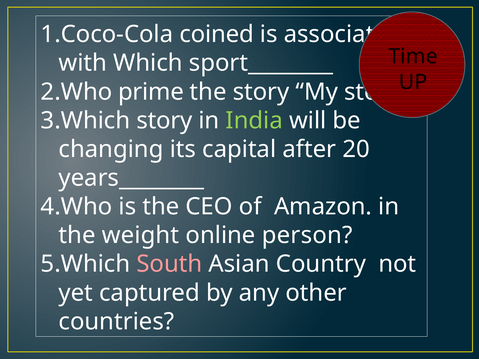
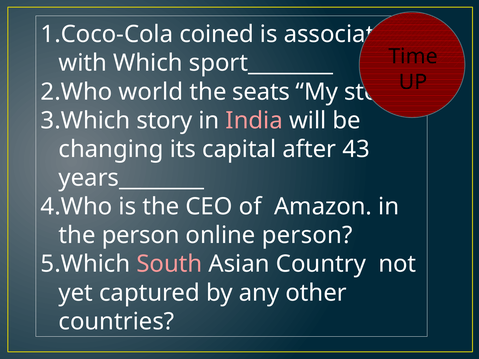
prime: prime -> world
the story: story -> seats
India colour: light green -> pink
20: 20 -> 43
the weight: weight -> person
